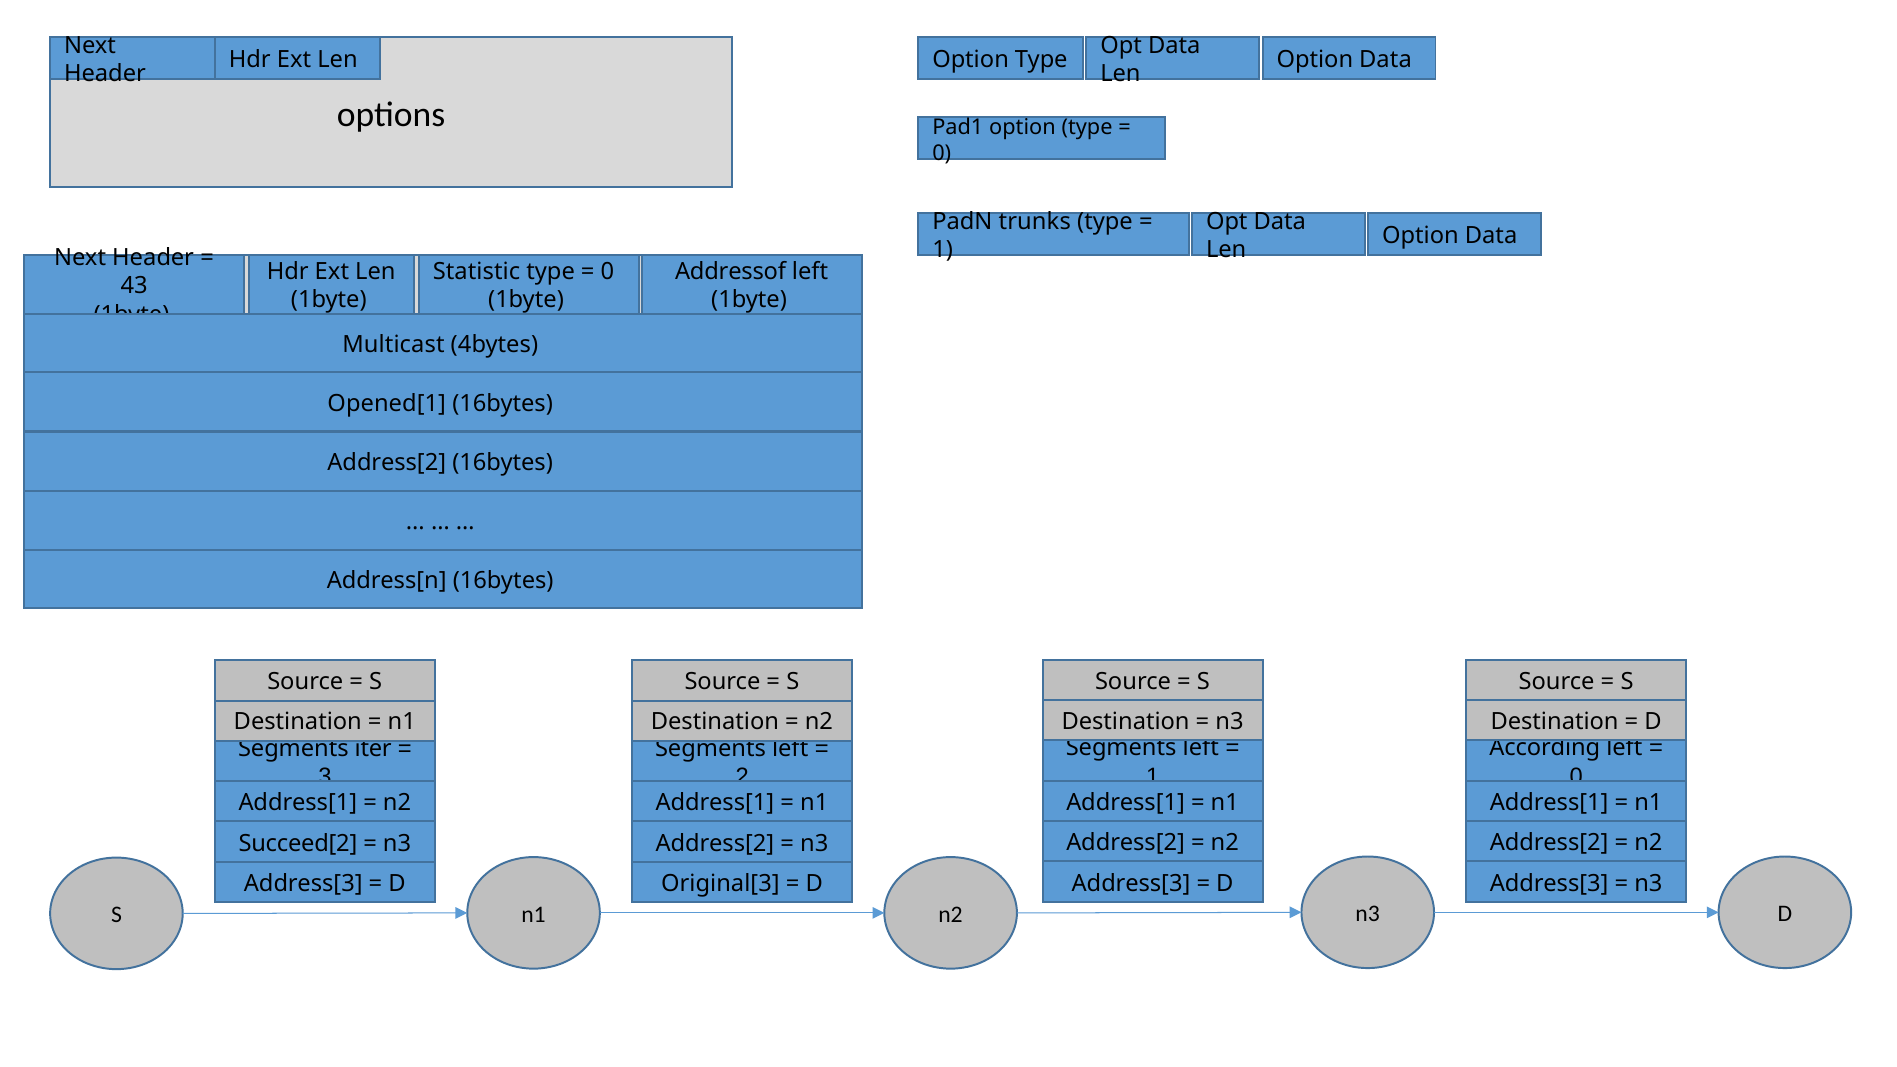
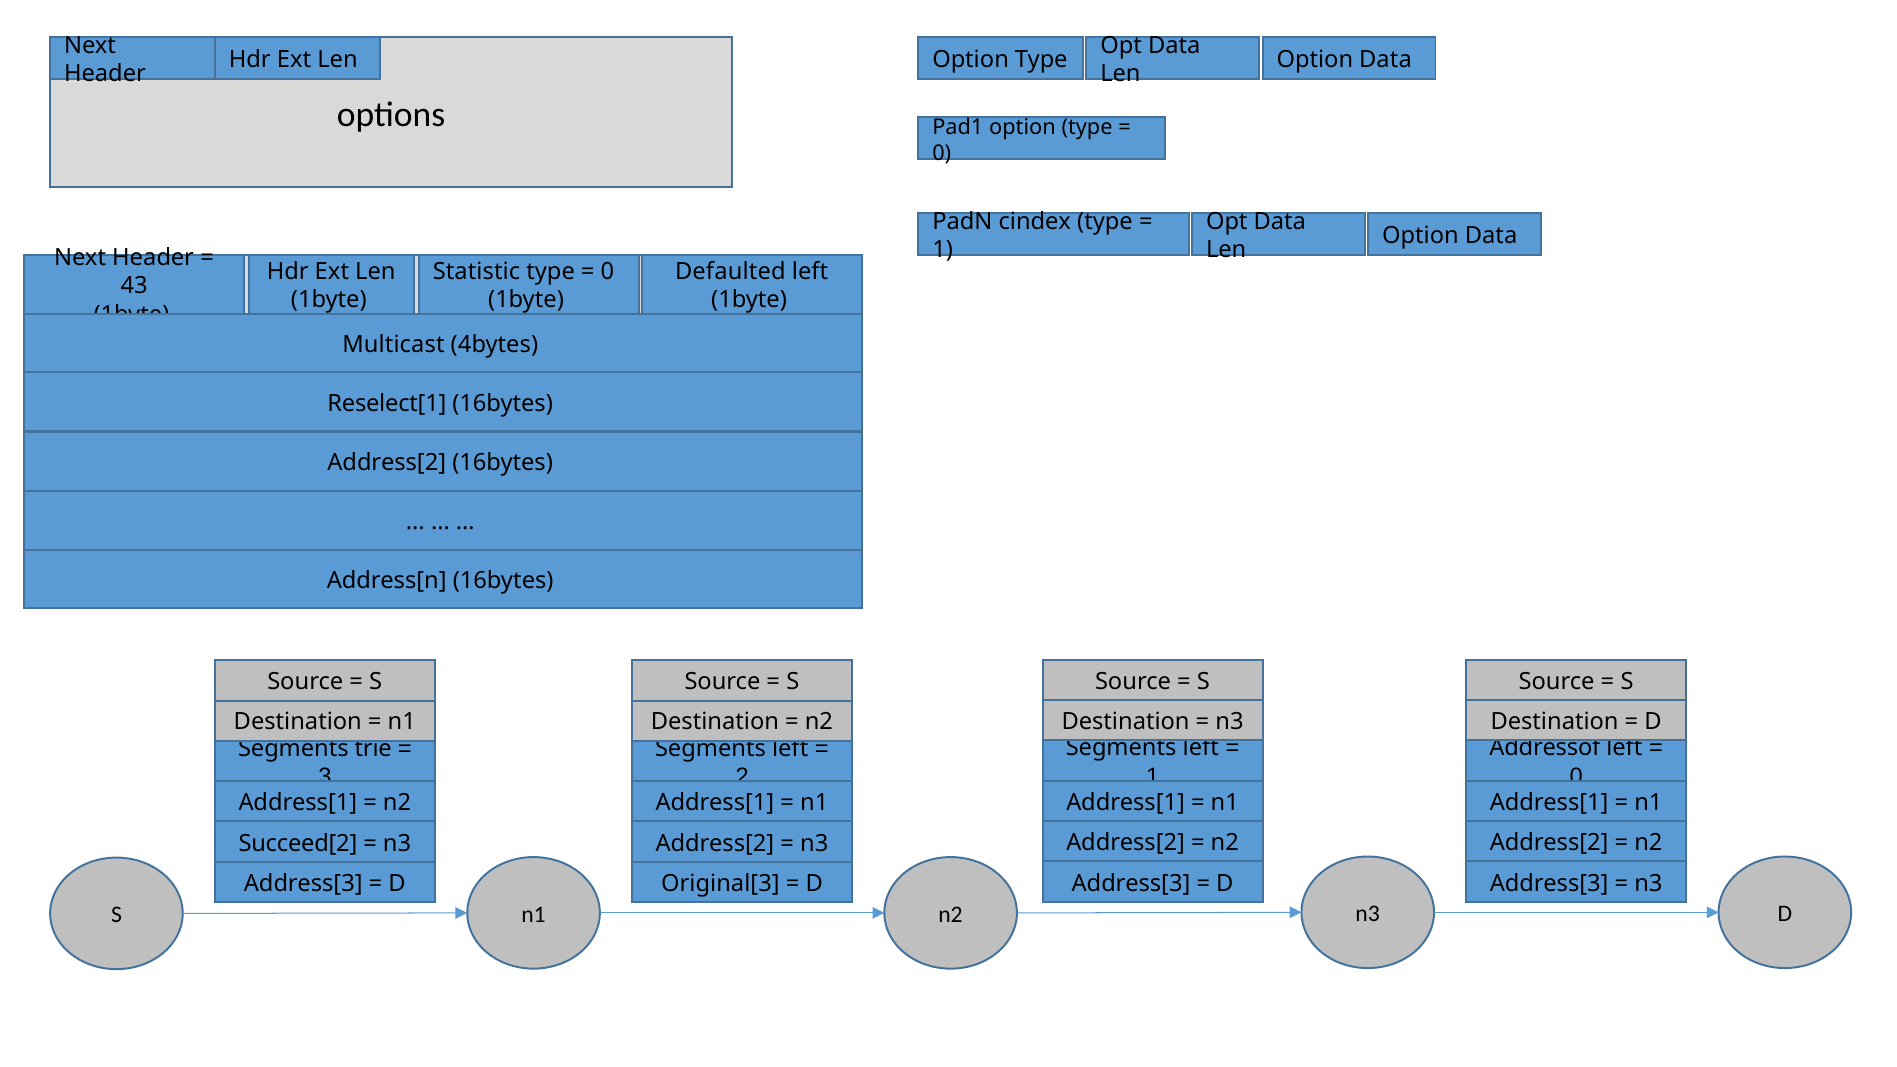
trunks: trunks -> cindex
Addressof: Addressof -> Defaulted
Opened[1: Opened[1 -> Reselect[1
According: According -> Addressof
iter: iter -> trie
